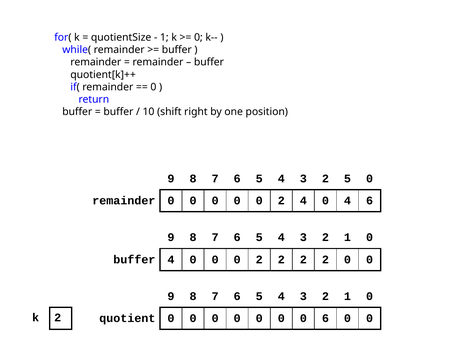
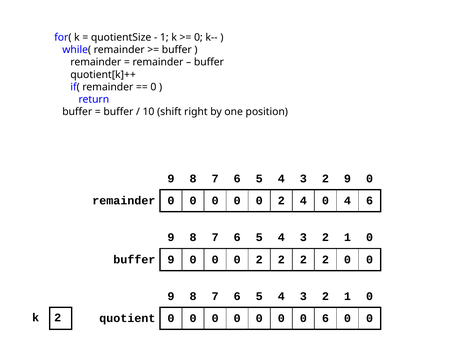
2 5: 5 -> 9
buffer 4: 4 -> 9
